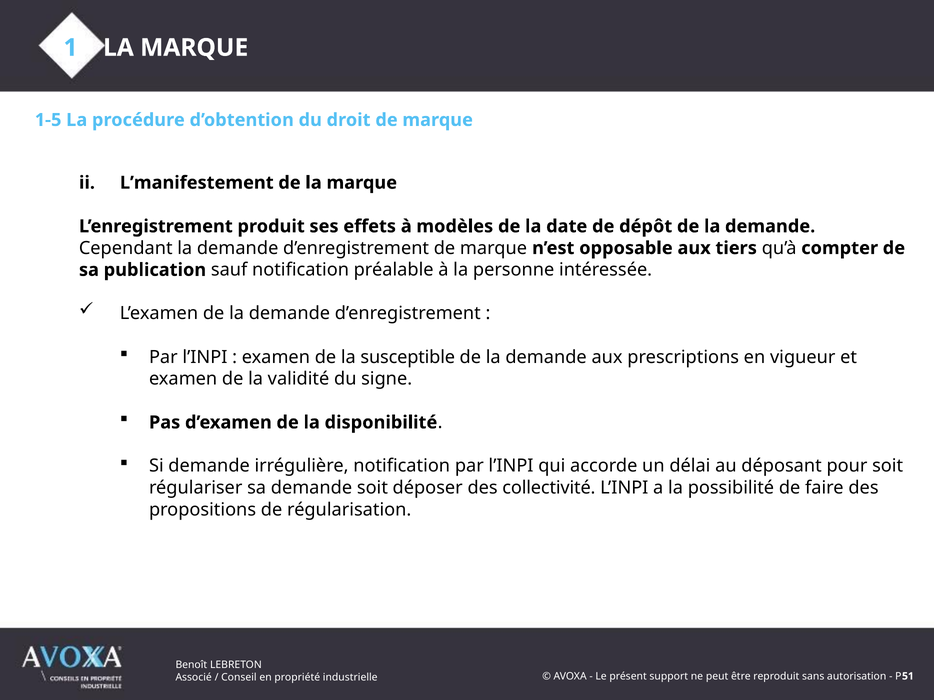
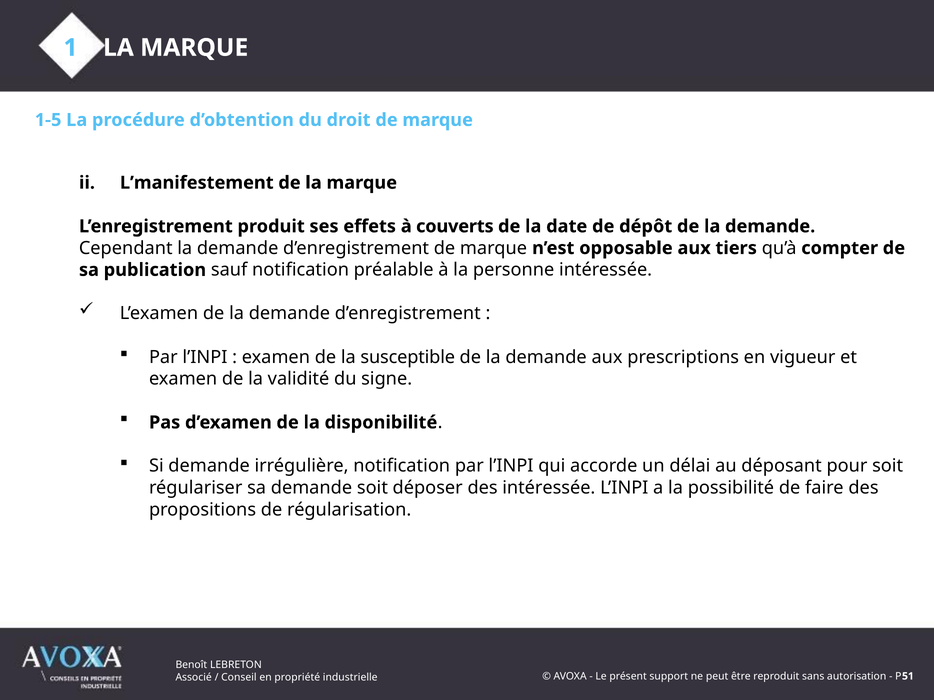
modèles: modèles -> couverts
des collectivité: collectivité -> intéressée
